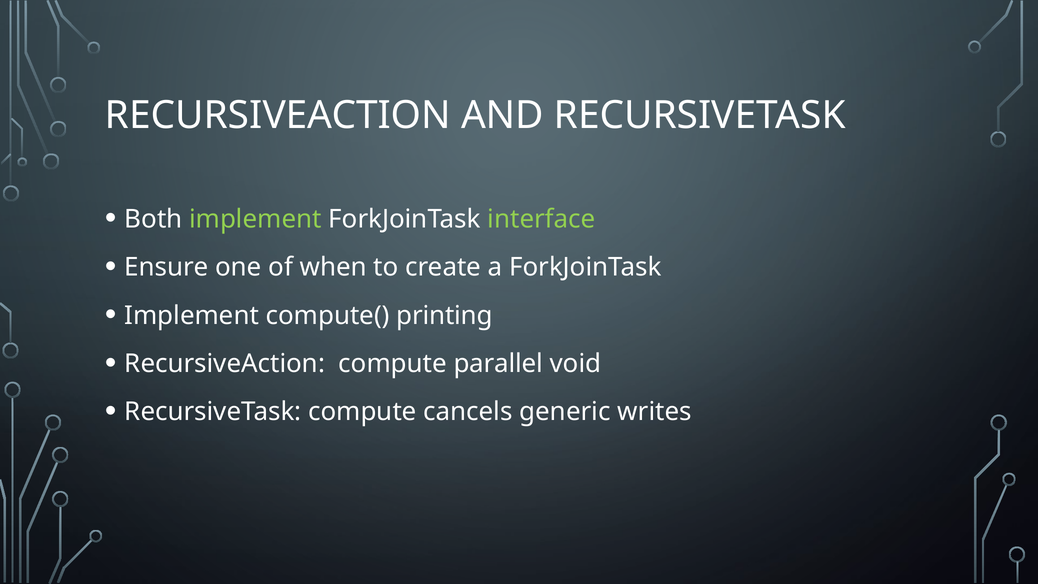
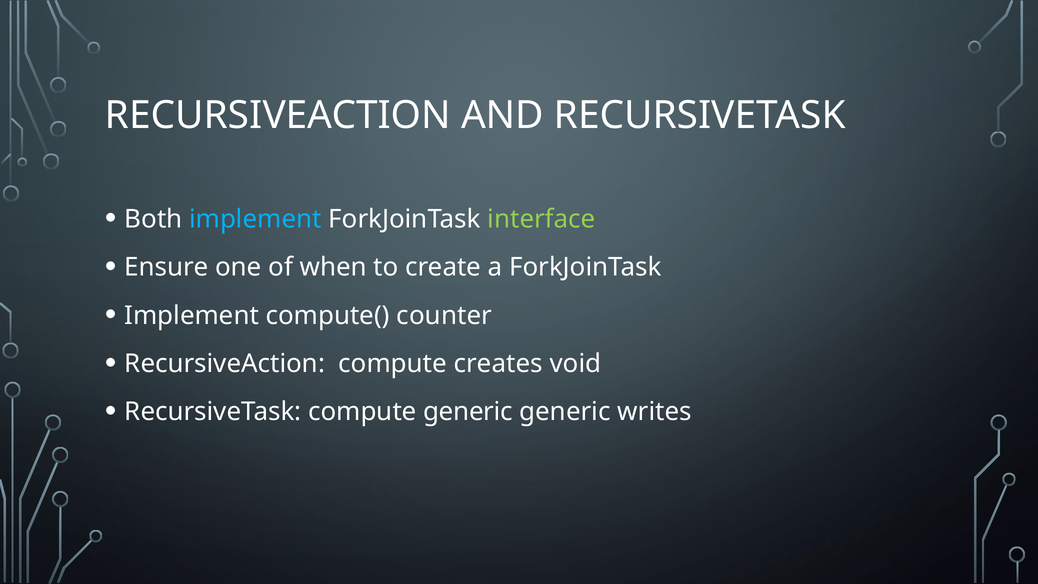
implement at (255, 219) colour: light green -> light blue
printing: printing -> counter
parallel: parallel -> creates
compute cancels: cancels -> generic
